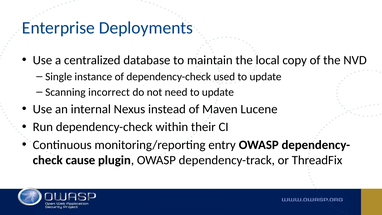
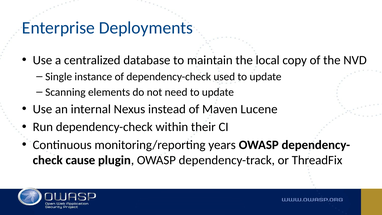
incorrect: incorrect -> elements
entry: entry -> years
